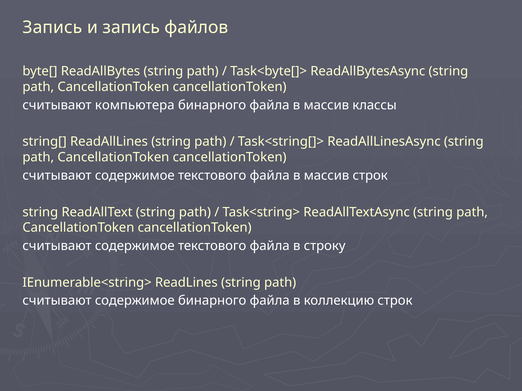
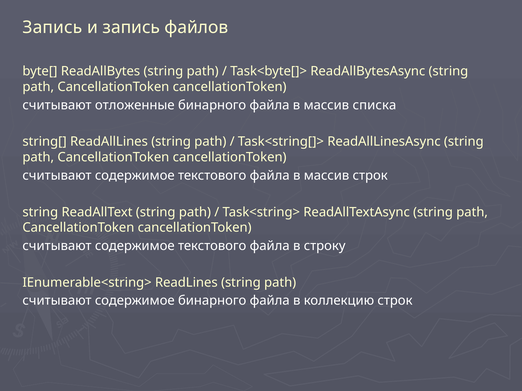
компьютера: компьютера -> отложенные
классы: классы -> списка
